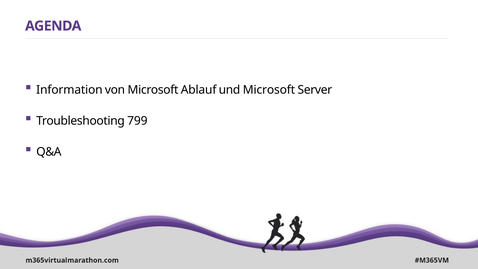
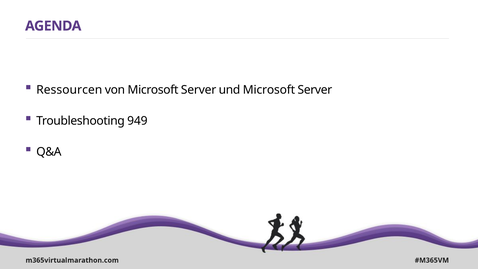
Information: Information -> Ressourcen
von Microsoft Ablauf: Ablauf -> Server
799: 799 -> 949
